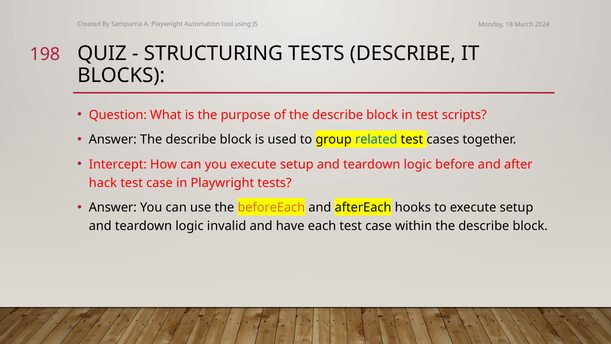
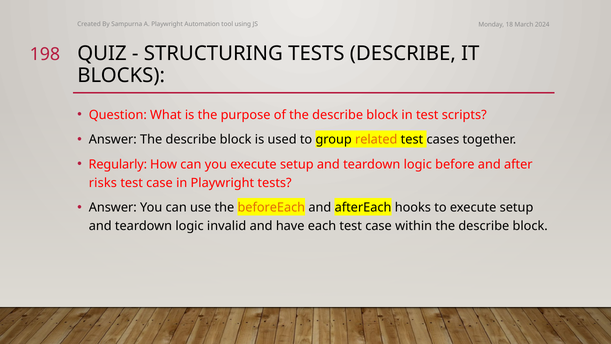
related colour: blue -> orange
Intercept: Intercept -> Regularly
hack: hack -> risks
